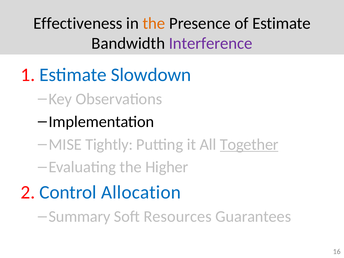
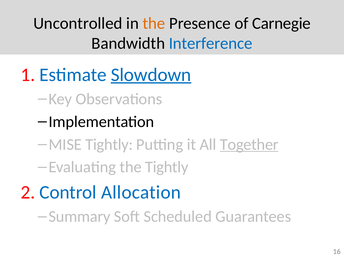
Effectiveness: Effectiveness -> Uncontrolled
of Estimate: Estimate -> Carnegie
Interference colour: purple -> blue
Slowdown underline: none -> present
the Higher: Higher -> Tightly
Resources: Resources -> Scheduled
